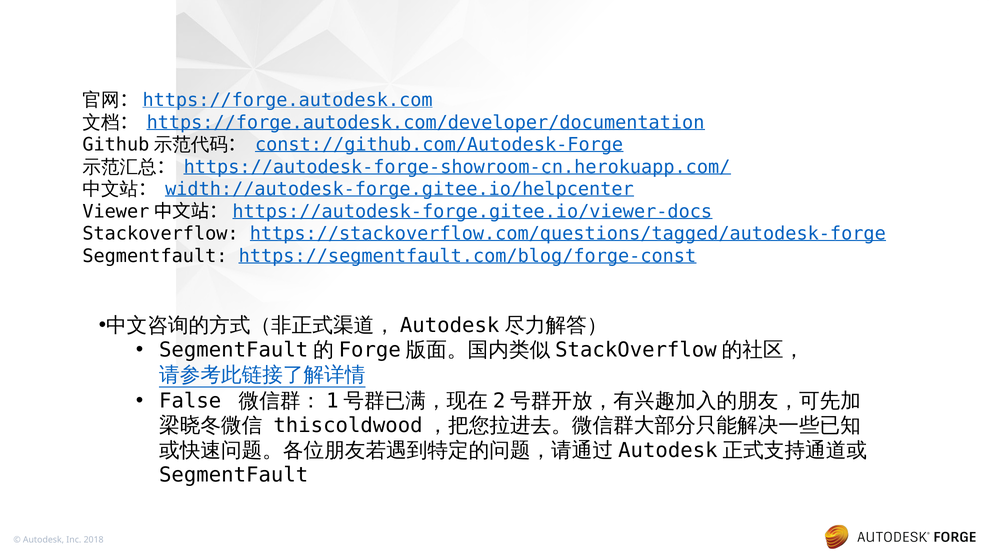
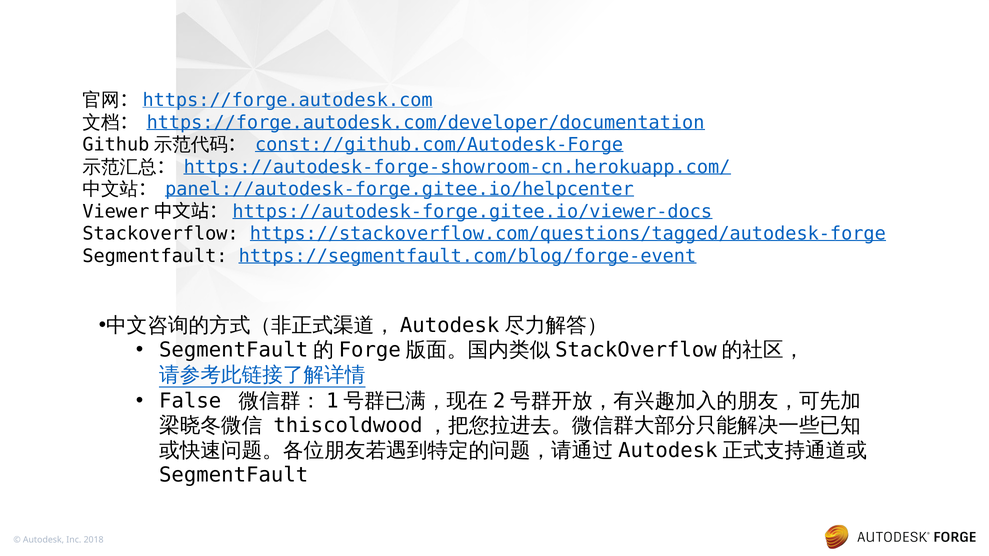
width://autodesk-forge.gitee.io/helpcenter: width://autodesk-forge.gitee.io/helpcenter -> panel://autodesk-forge.gitee.io/helpcenter
https://segmentfault.com/blog/forge-const: https://segmentfault.com/blog/forge-const -> https://segmentfault.com/blog/forge-event
